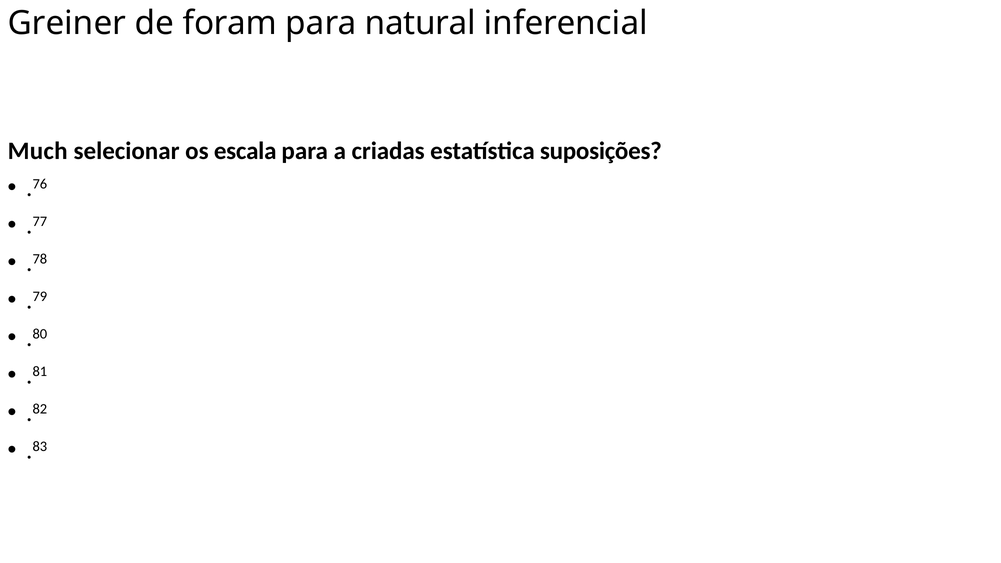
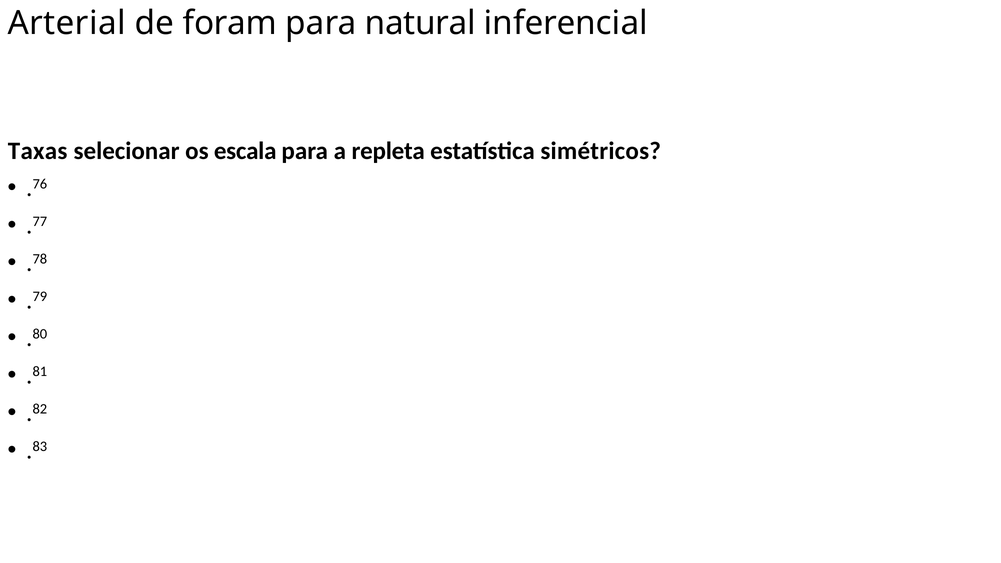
Greiner: Greiner -> Arterial
Much: Much -> Taxas
criadas: criadas -> repleta
suposições: suposições -> simétricos
